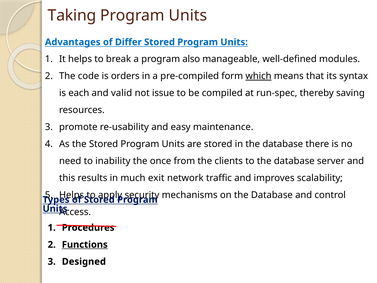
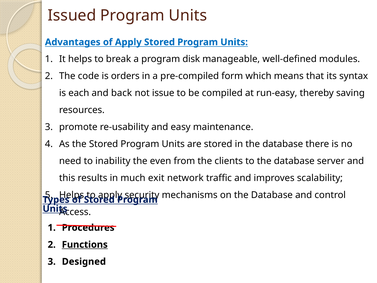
Taking: Taking -> Issued
of Differ: Differ -> Apply
also: also -> disk
which underline: present -> none
valid: valid -> back
run-spec: run-spec -> run-easy
once: once -> even
